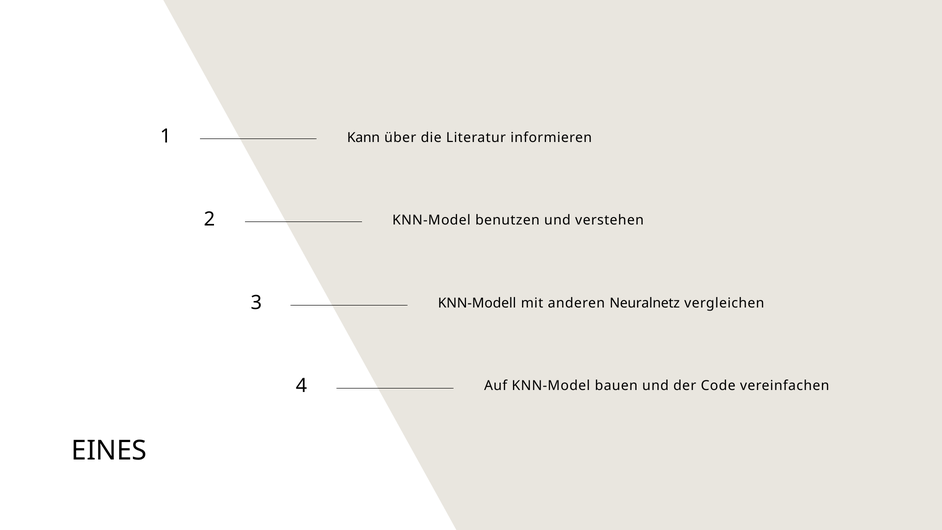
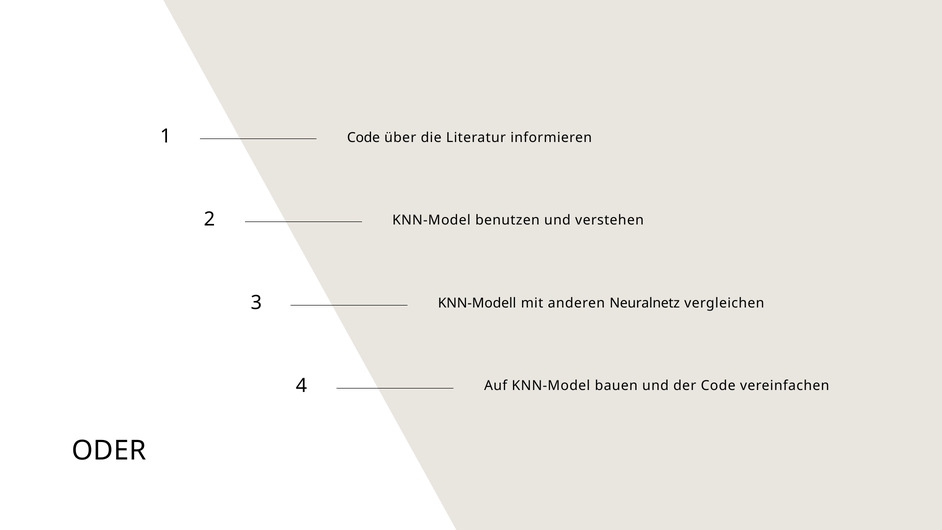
Kann at (363, 137): Kann -> Code
EINES: EINES -> ODER
